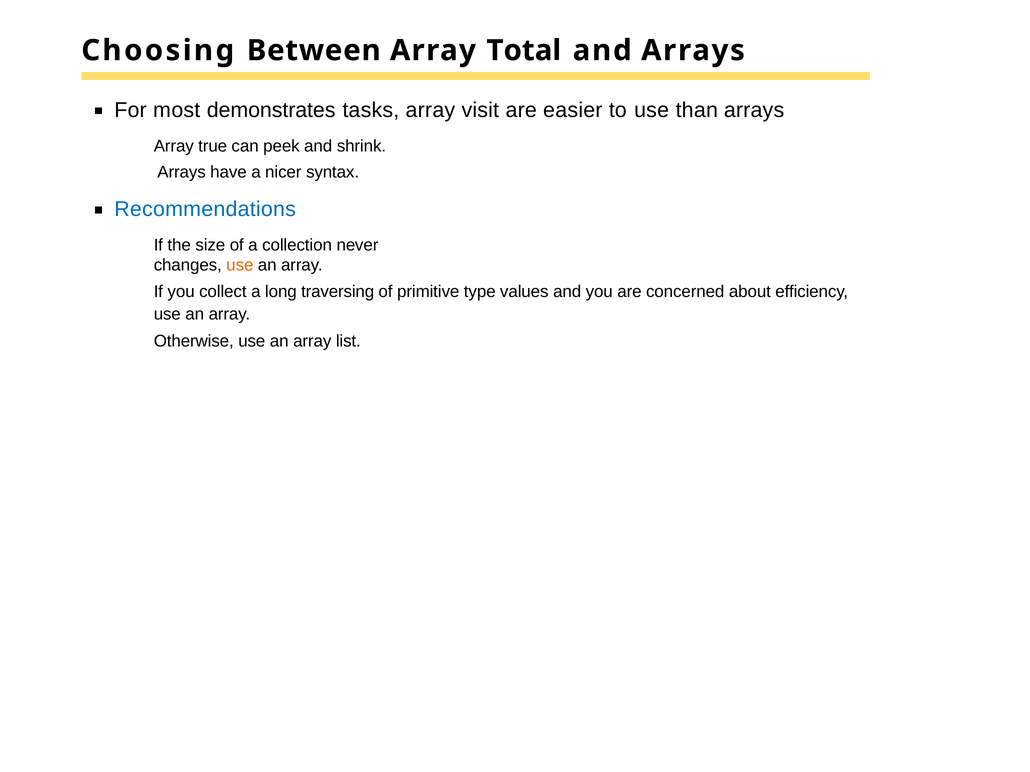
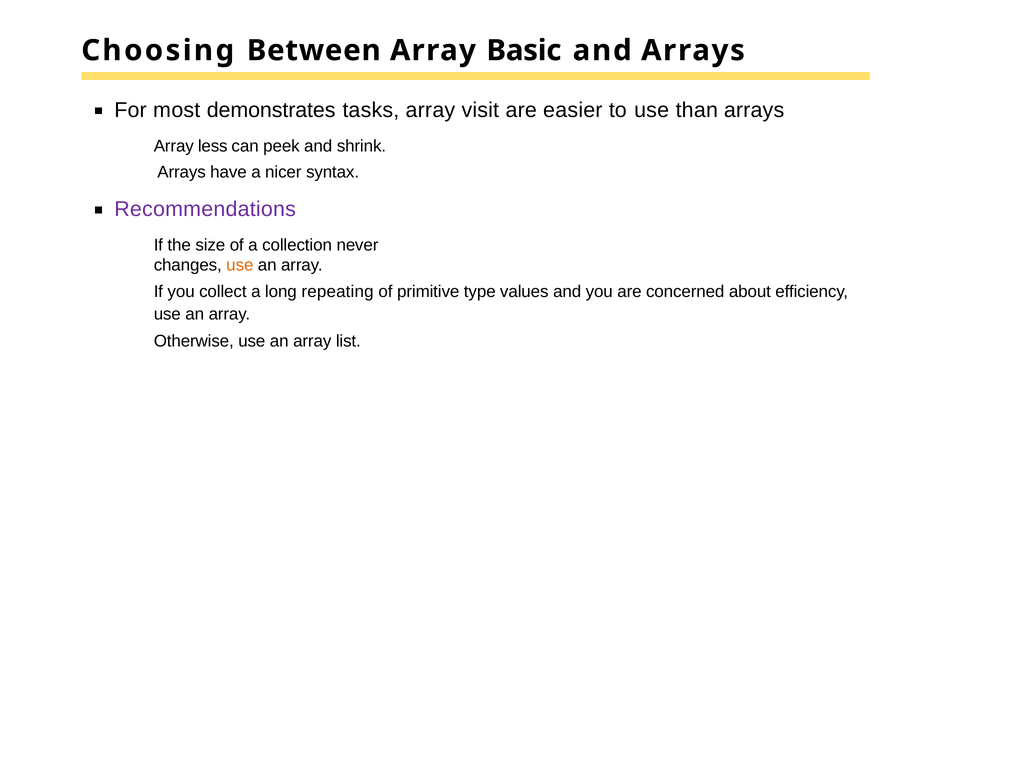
Total: Total -> Basic
true: true -> less
Recommendations colour: blue -> purple
traversing: traversing -> repeating
